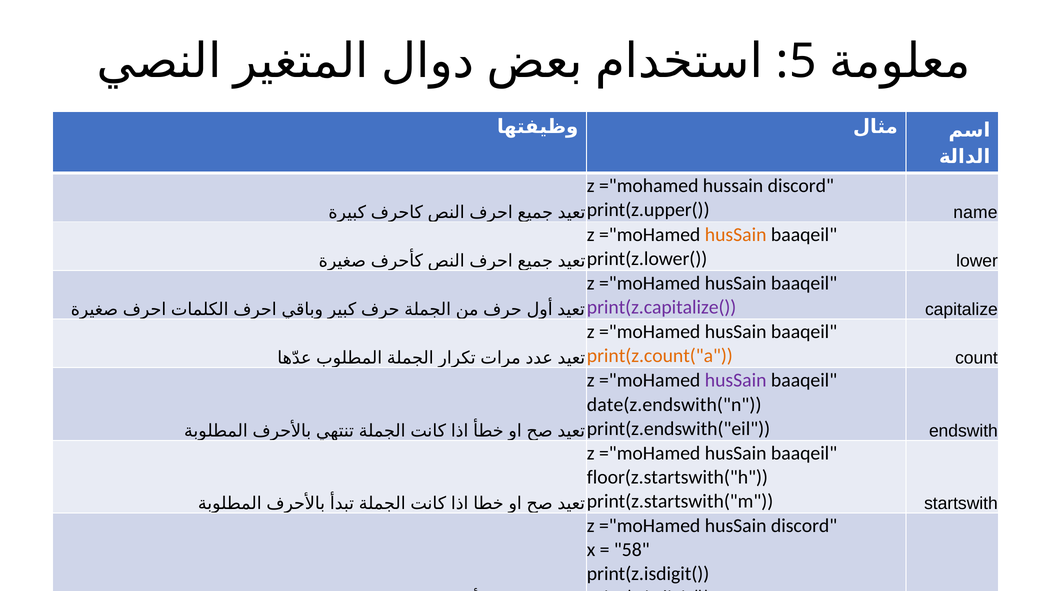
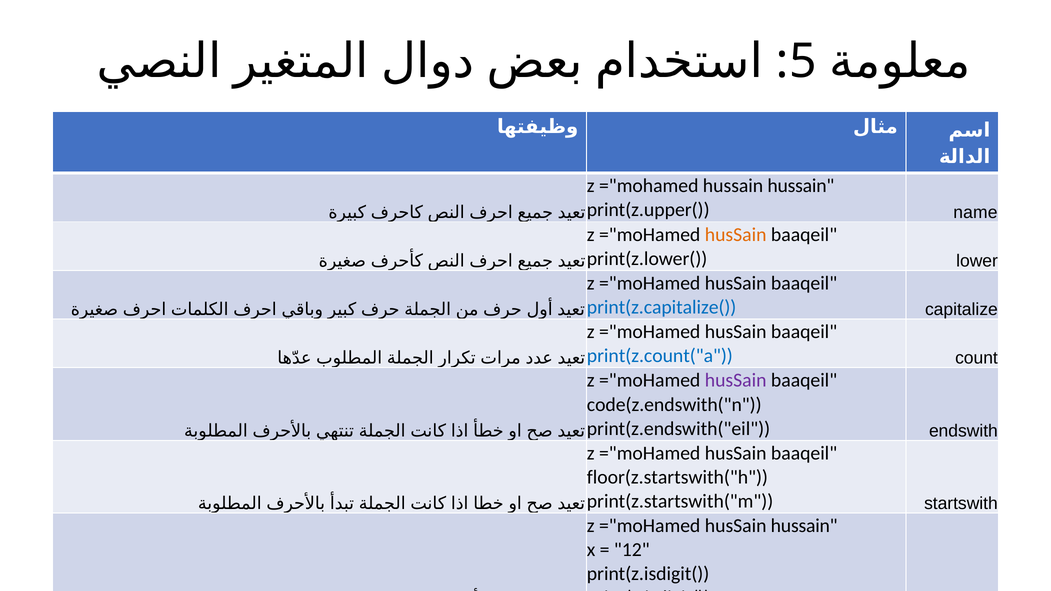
discord at (801, 186): discord -> hussain
print(z.capitalize( colour: purple -> blue
print(z.count("a colour: orange -> blue
date(z.endswith("n: date(z.endswith("n -> code(z.endswith("n
discord at (804, 526): discord -> hussain
58: 58 -> 12
